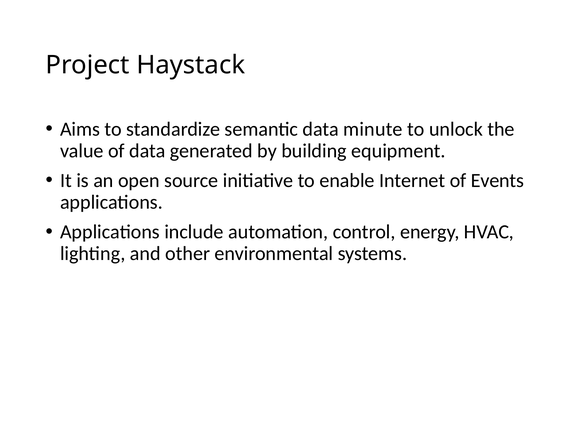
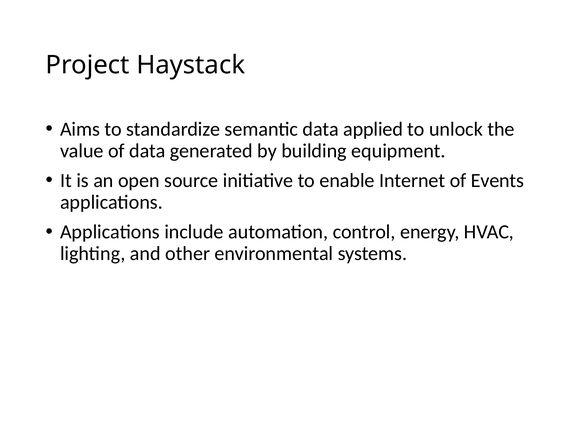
minute: minute -> applied
